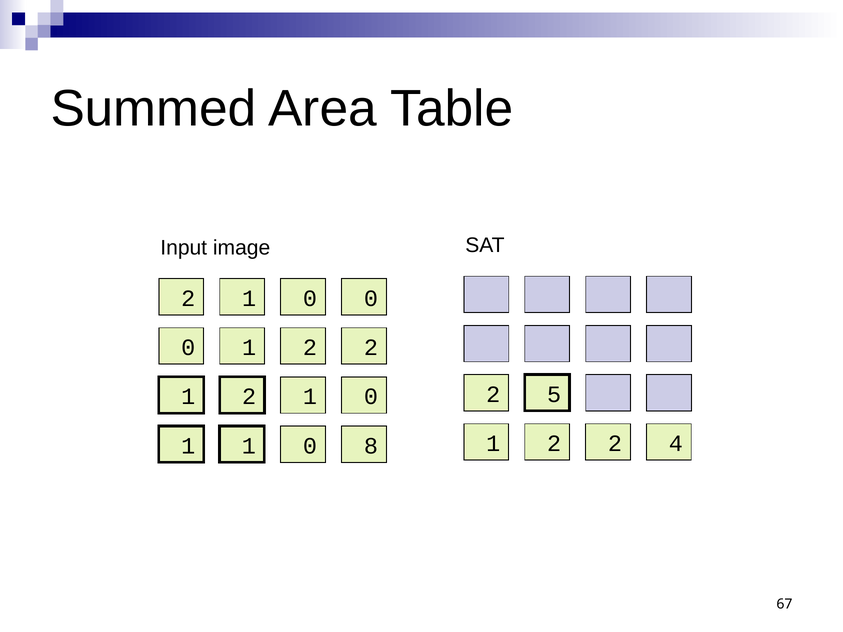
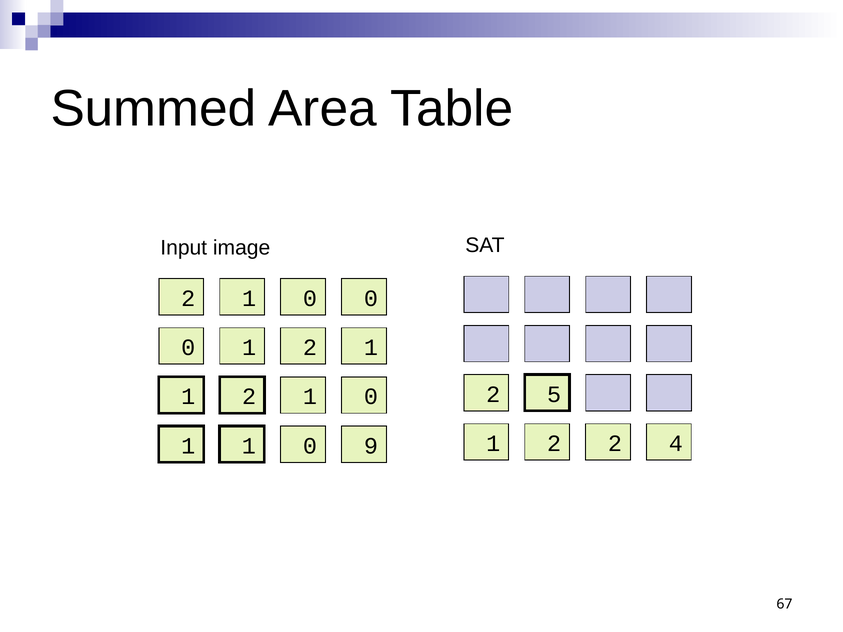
0 1 2 2: 2 -> 1
8: 8 -> 9
